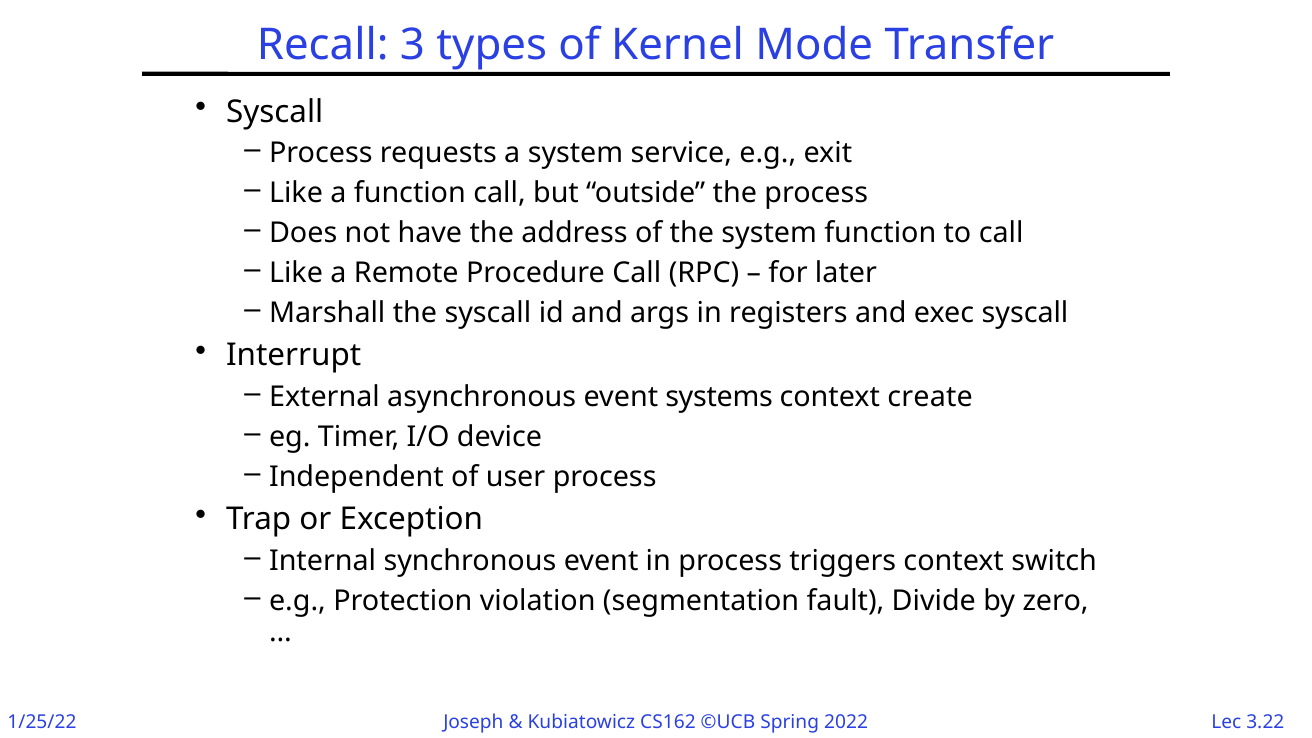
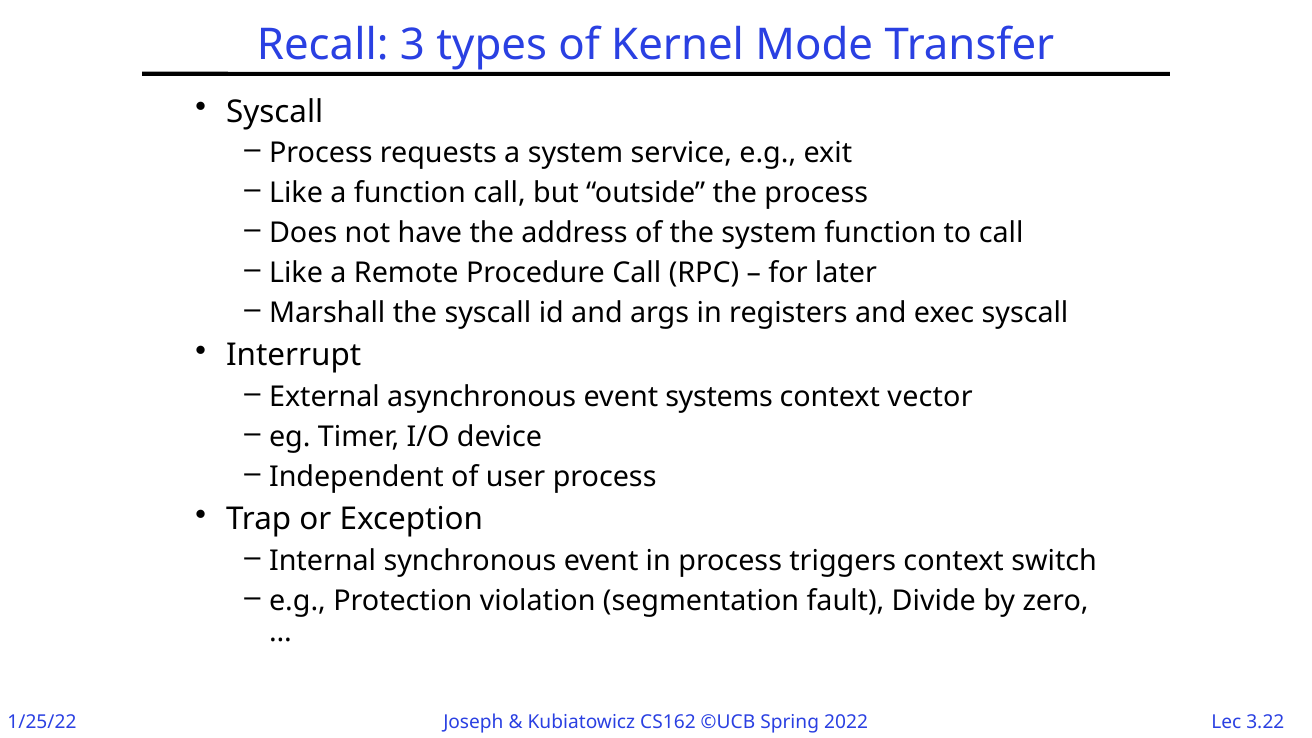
create: create -> vector
